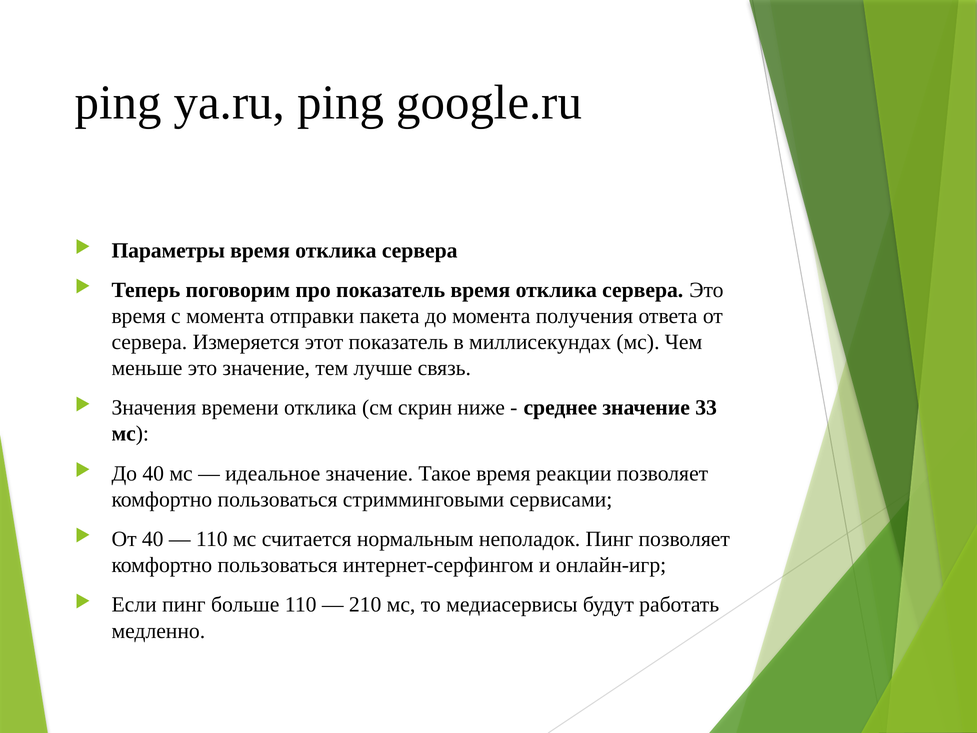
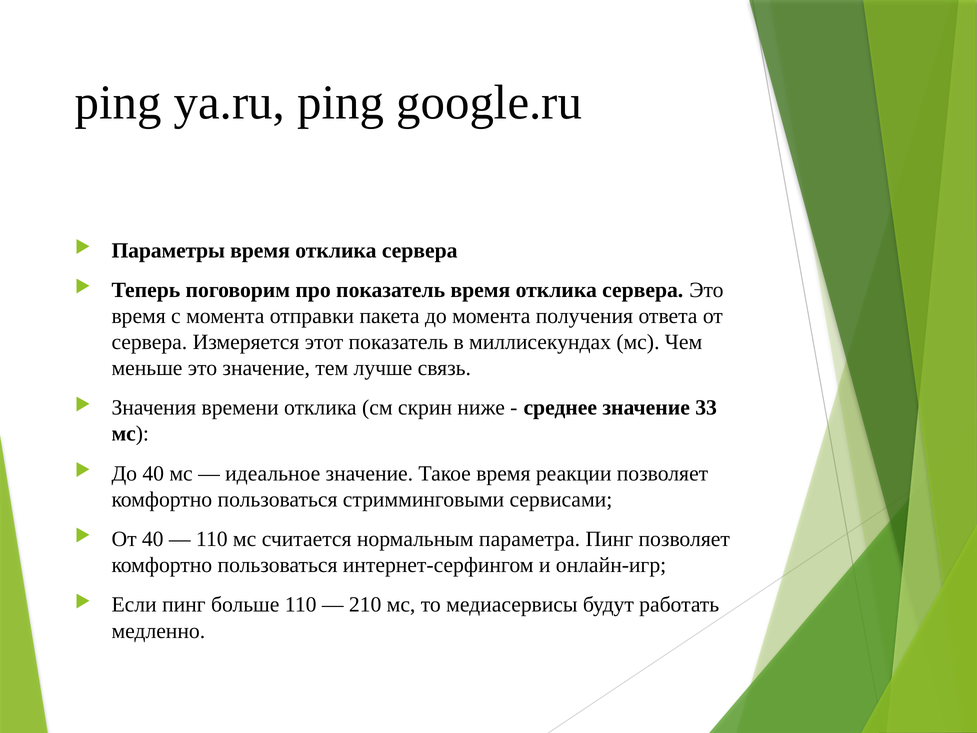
неполадок: неполадок -> параметра
